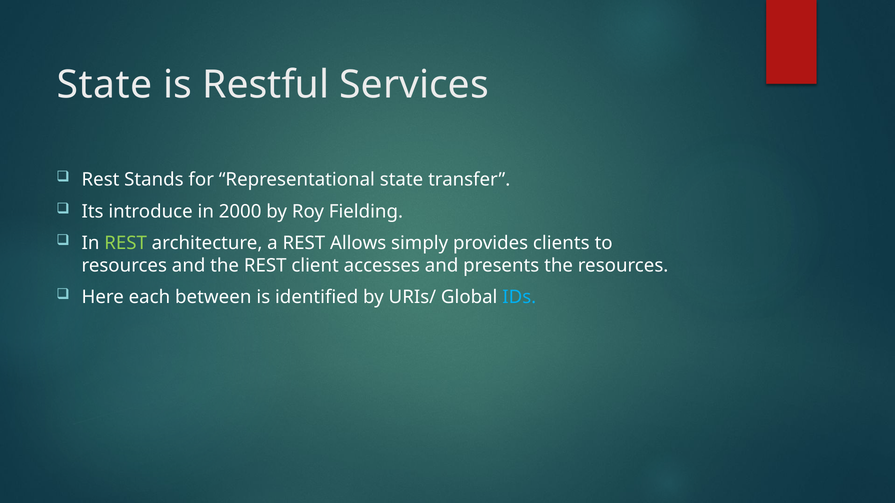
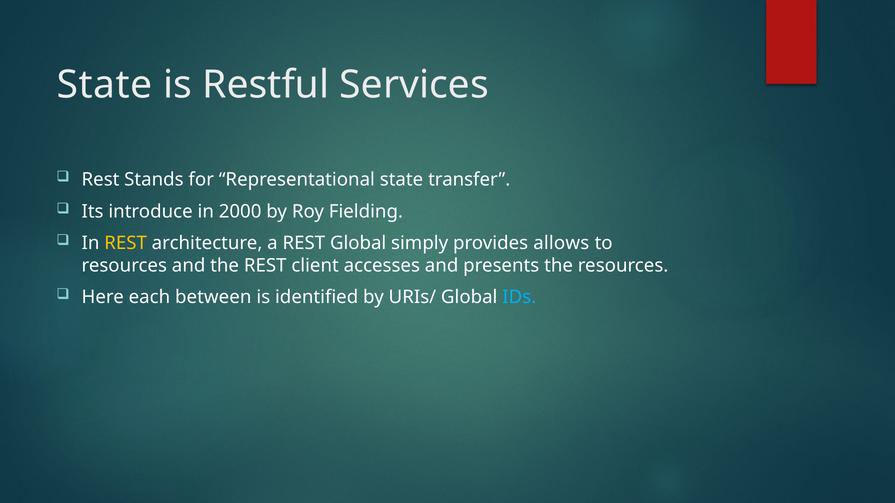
REST at (126, 243) colour: light green -> yellow
REST Allows: Allows -> Global
clients: clients -> allows
